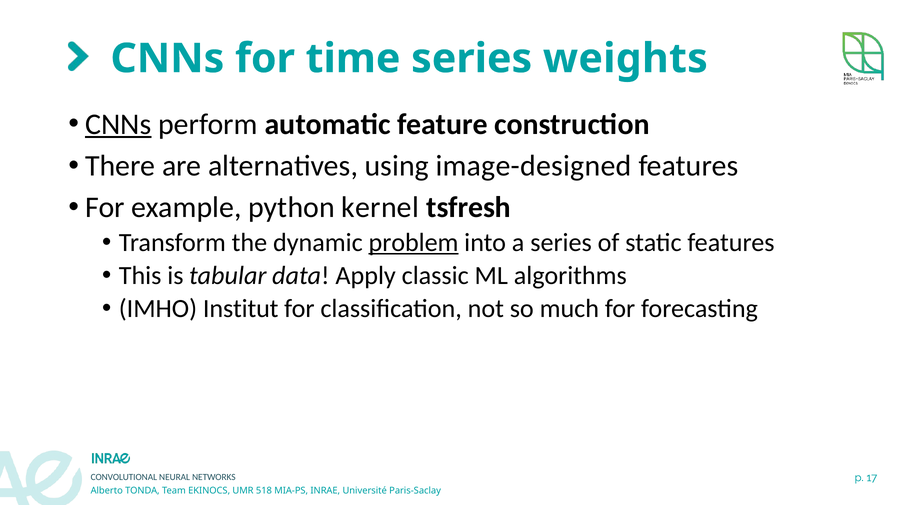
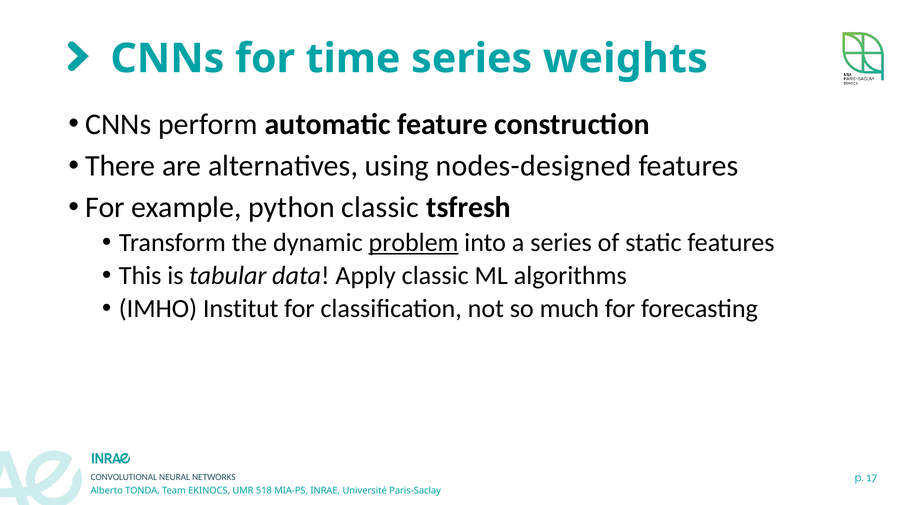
CNNs at (118, 124) underline: present -> none
image-designed: image-designed -> nodes-designed
python kernel: kernel -> classic
